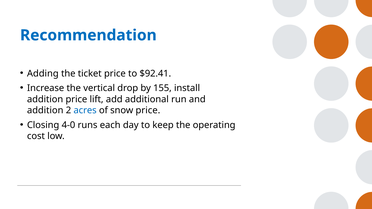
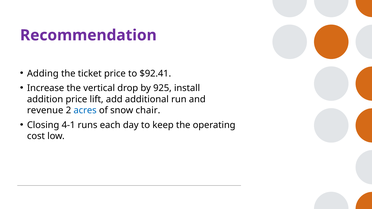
Recommendation colour: blue -> purple
155: 155 -> 925
addition at (45, 111): addition -> revenue
snow price: price -> chair
4-0: 4-0 -> 4-1
